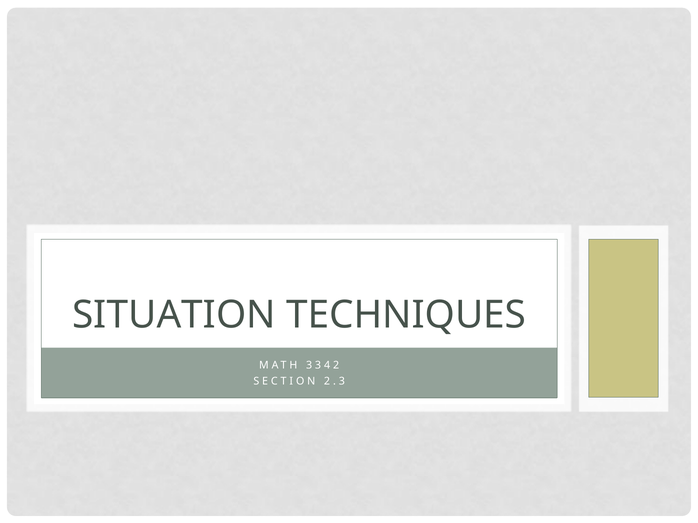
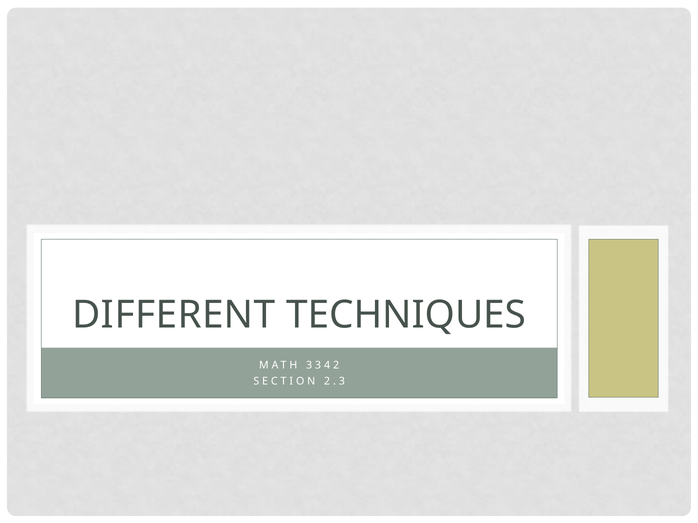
SITUATION: SITUATION -> DIFFERENT
